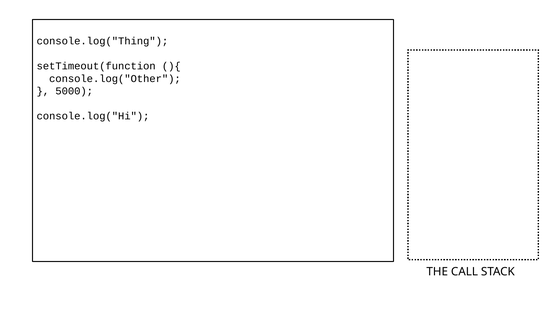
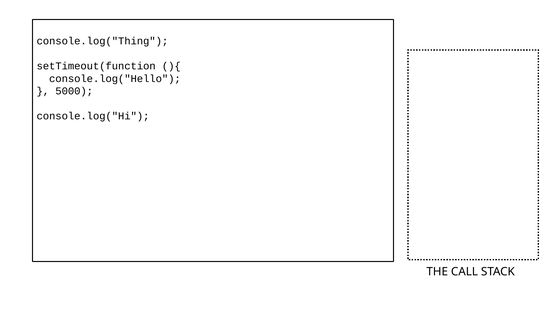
console.log("Other: console.log("Other -> console.log("Hello
